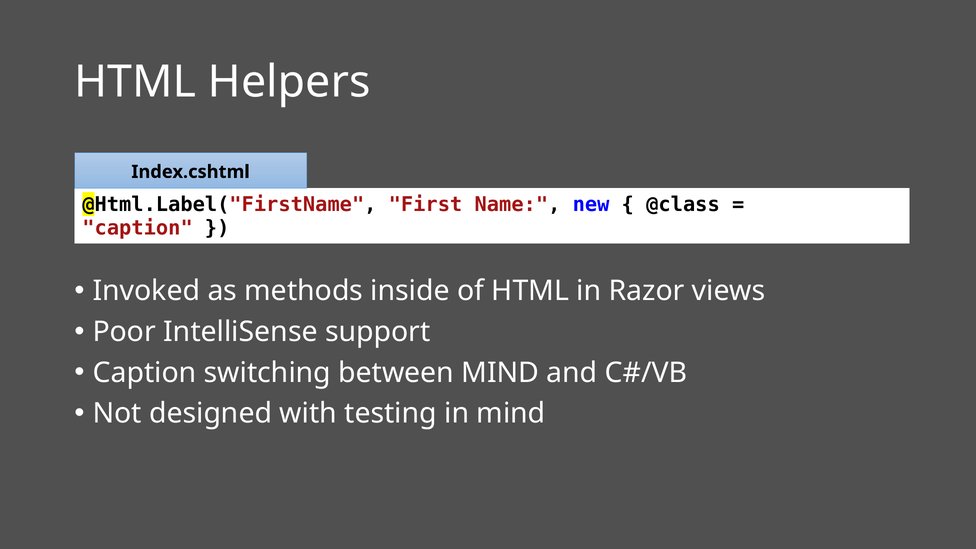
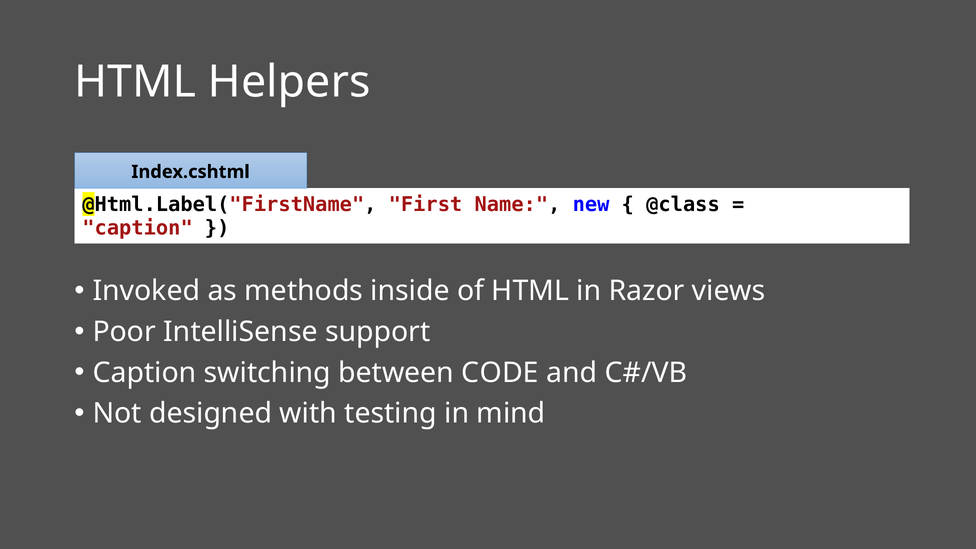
between MIND: MIND -> CODE
